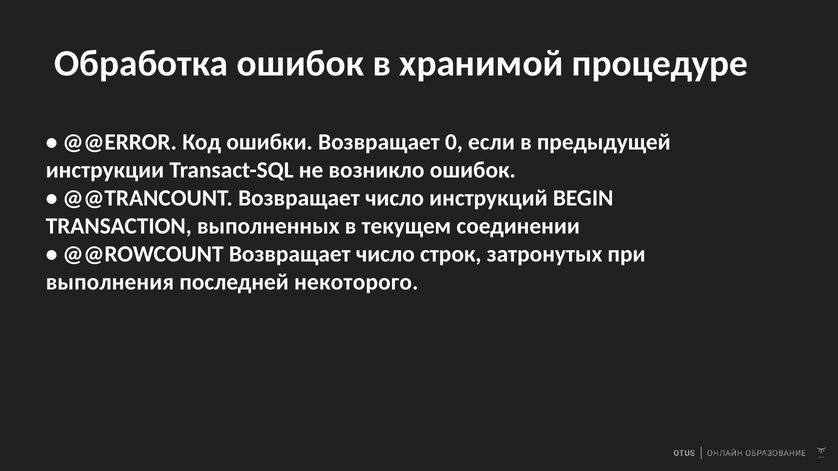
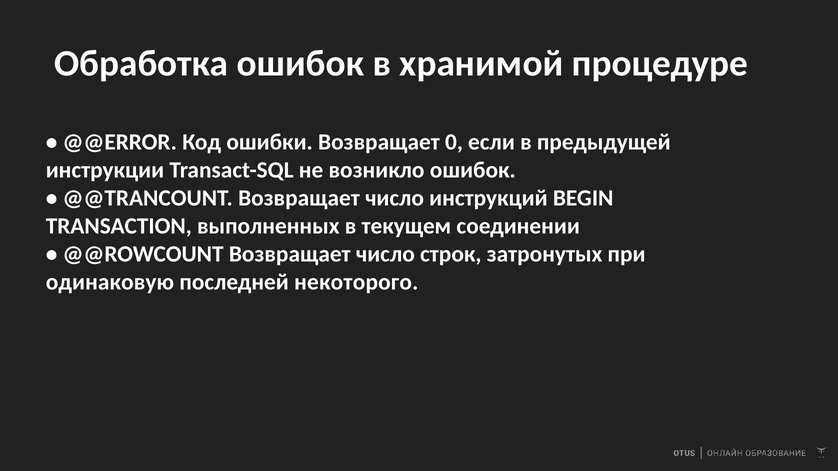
выполнения: выполнения -> одинаковую
